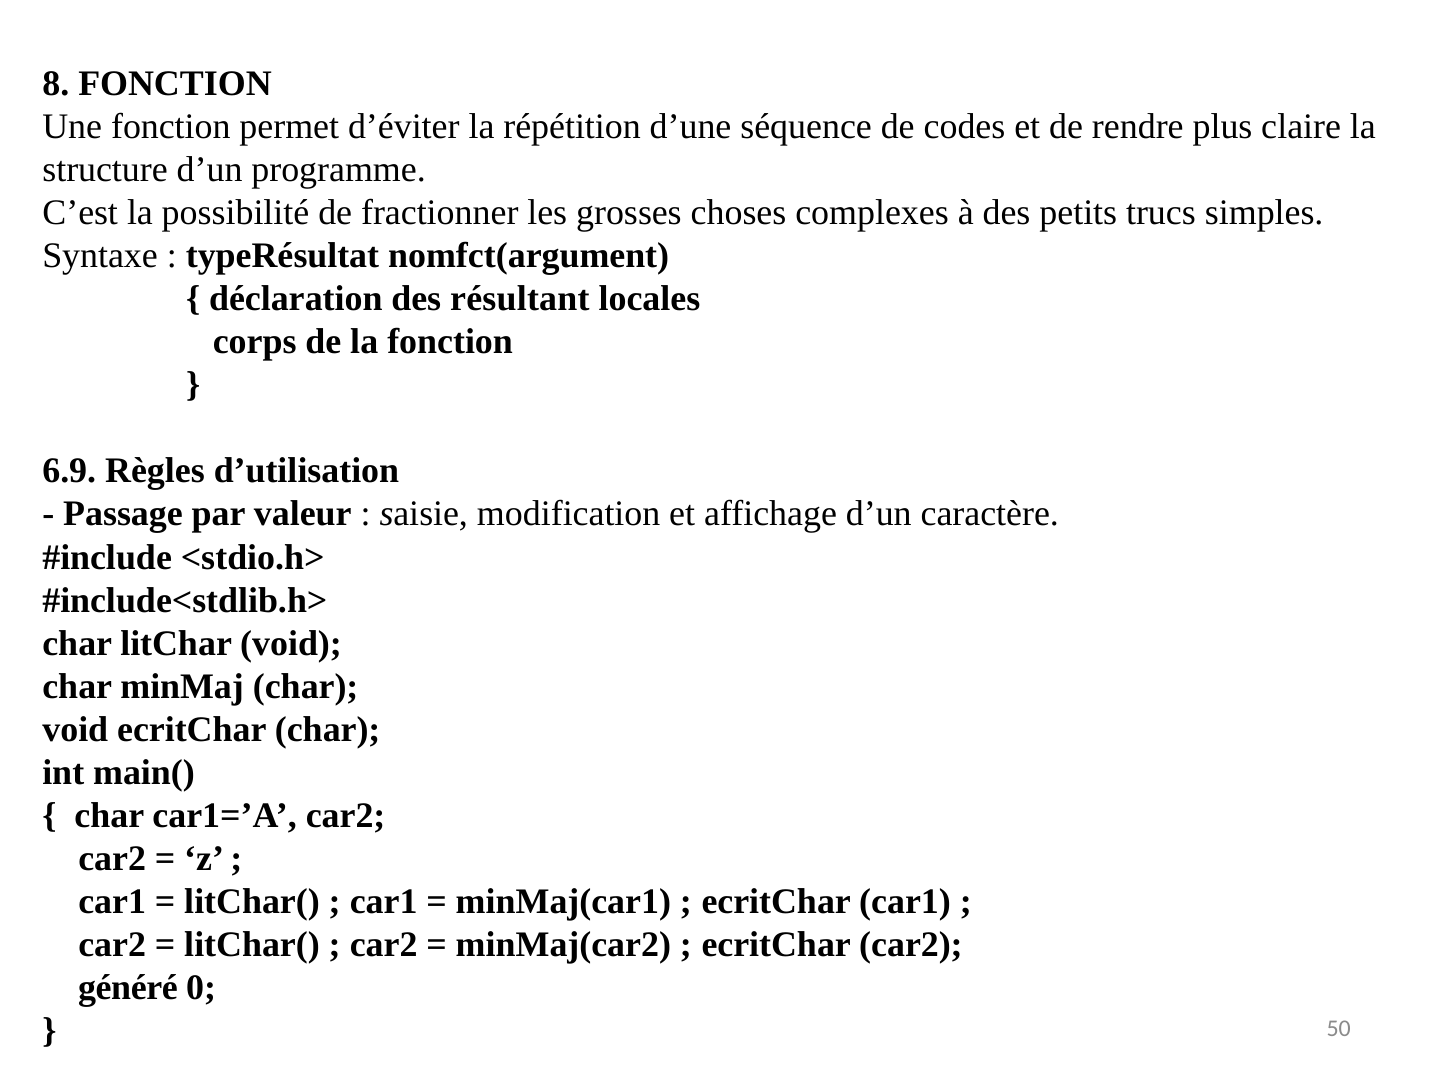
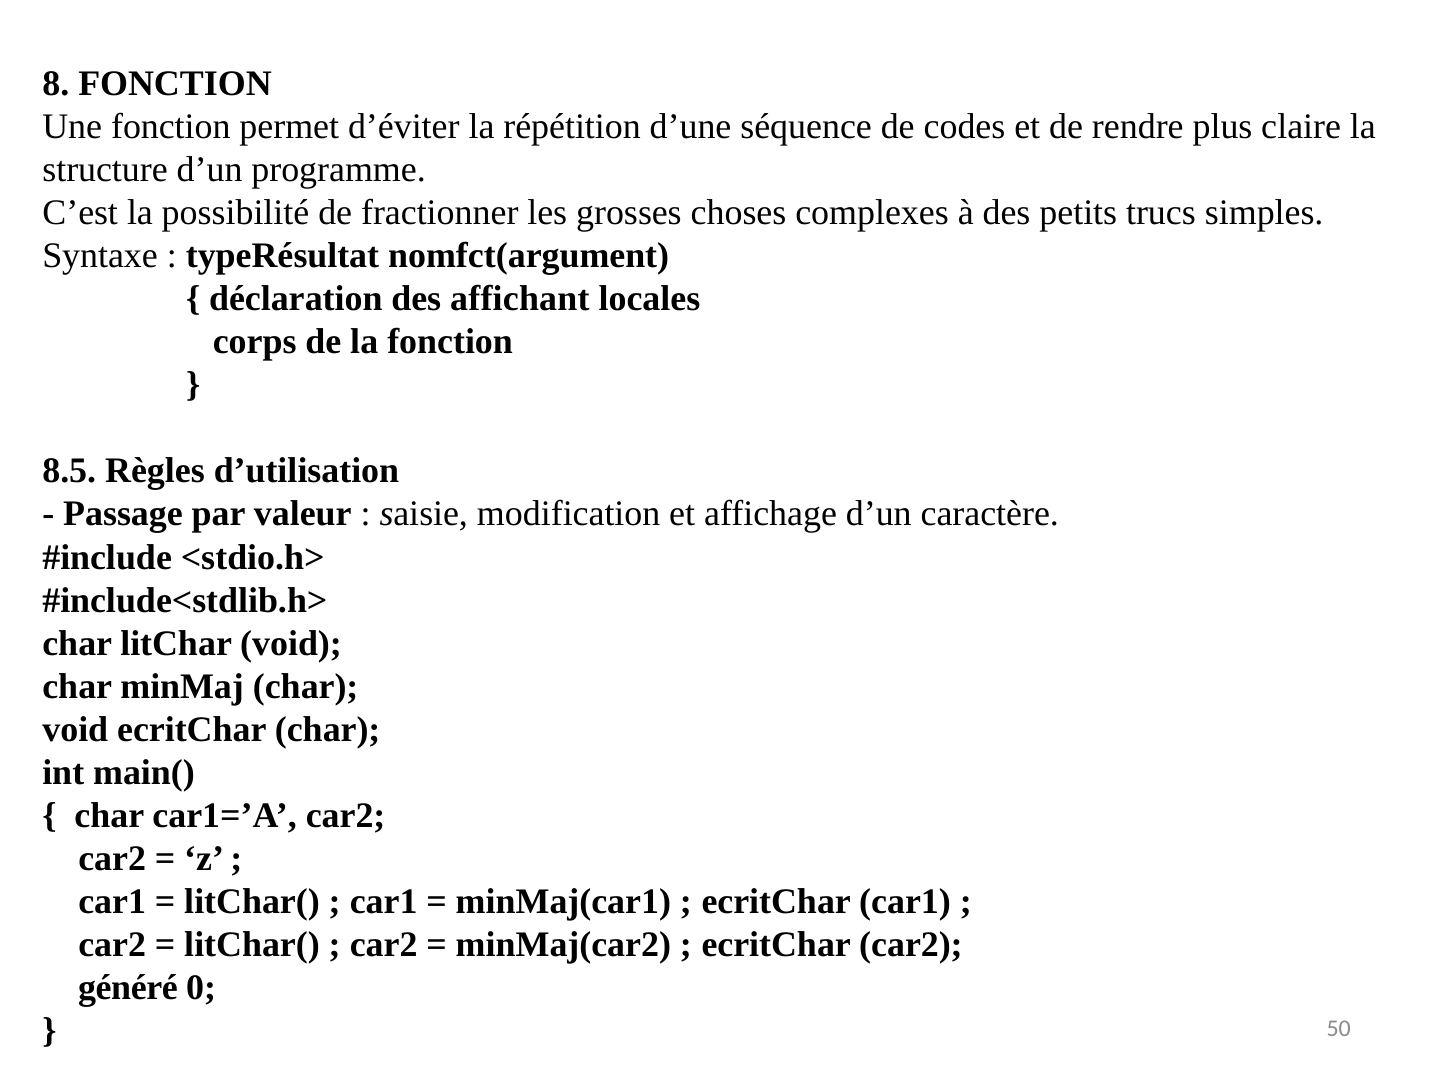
résultant: résultant -> affichant
6.9: 6.9 -> 8.5
